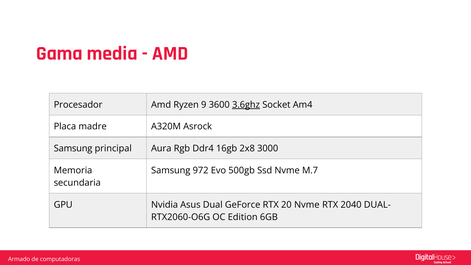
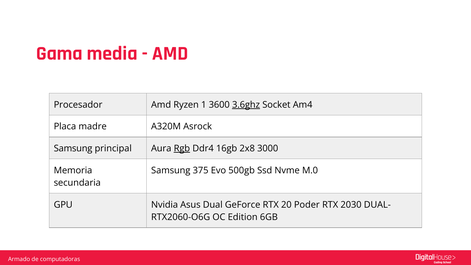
9: 9 -> 1
Rgb underline: none -> present
972: 972 -> 375
M.7: M.7 -> M.0
20 Nvme: Nvme -> Poder
2040: 2040 -> 2030
